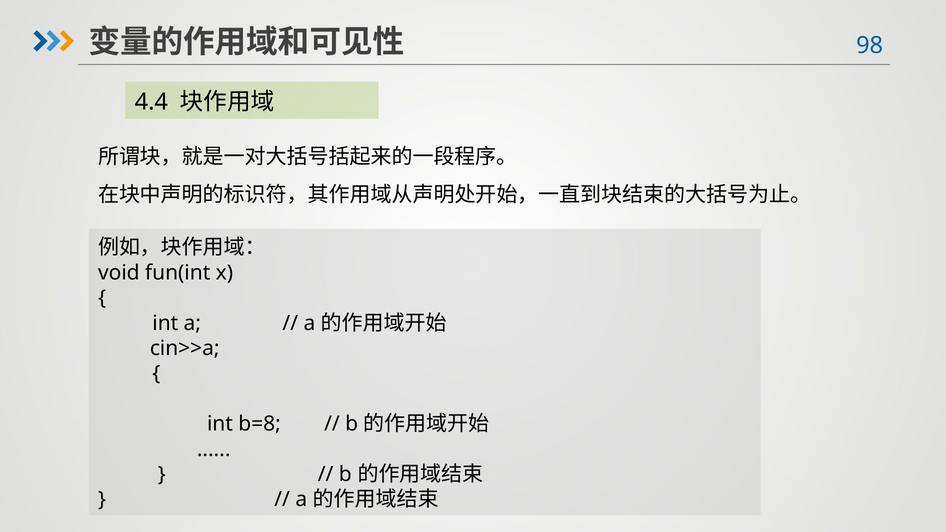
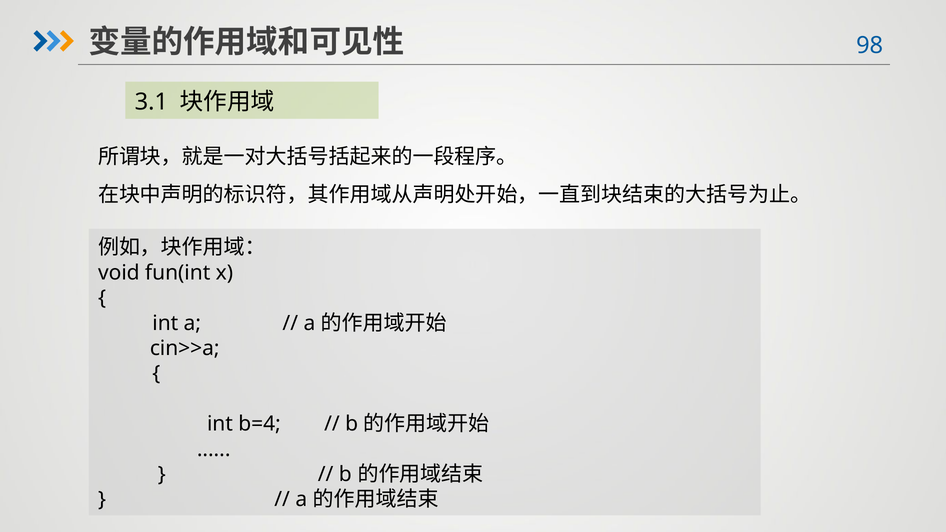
4.4: 4.4 -> 3.1
b=8: b=8 -> b=4
